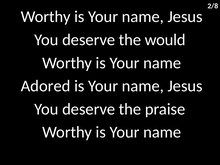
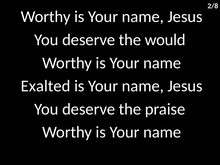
Adored: Adored -> Exalted
